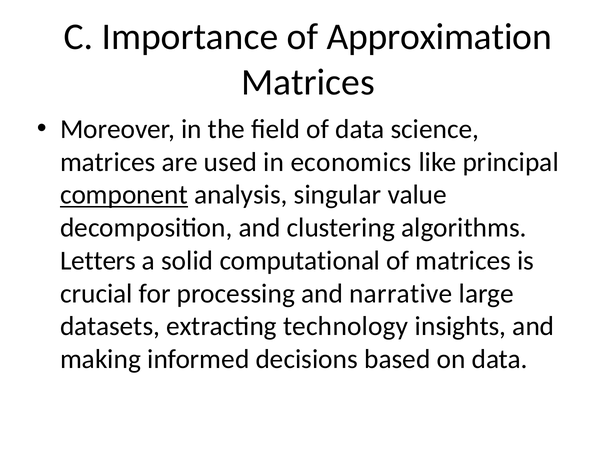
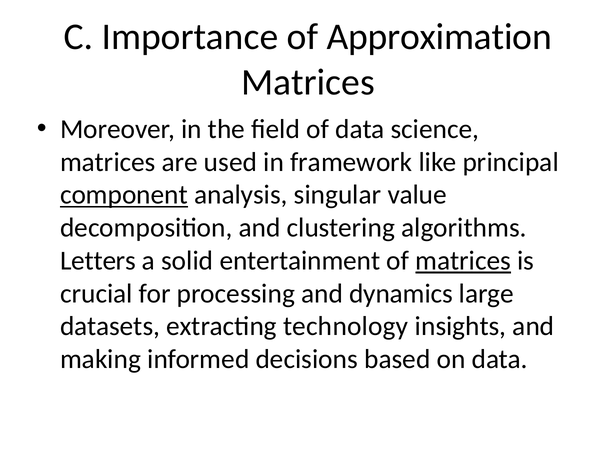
economics: economics -> framework
computational: computational -> entertainment
matrices at (463, 261) underline: none -> present
narrative: narrative -> dynamics
